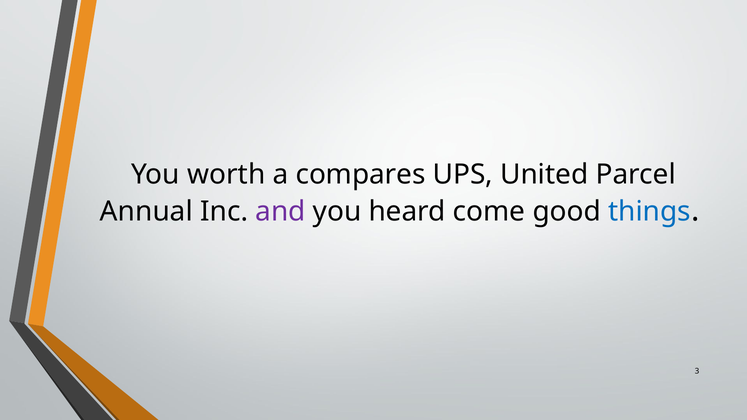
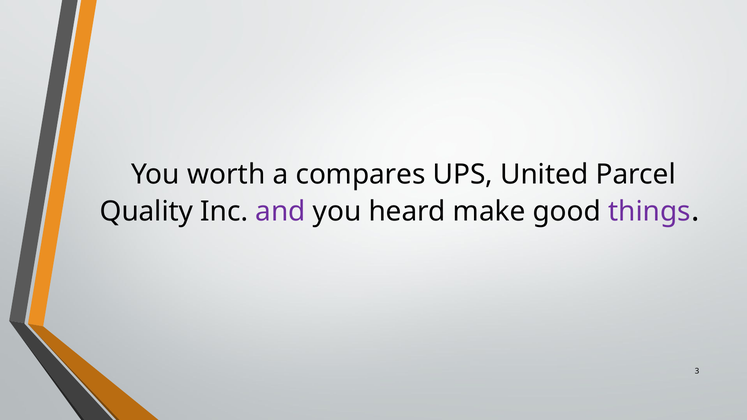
Annual: Annual -> Quality
come: come -> make
things colour: blue -> purple
